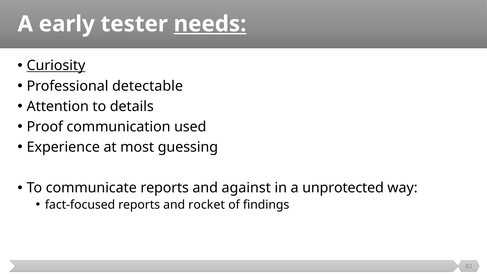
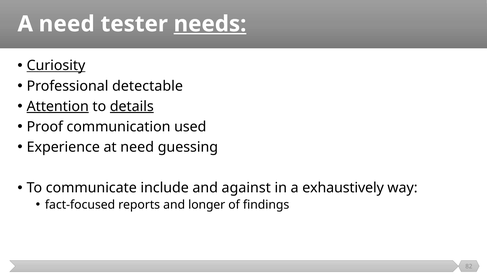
A early: early -> need
Attention underline: none -> present
details underline: none -> present
at most: most -> need
communicate reports: reports -> include
unprotected: unprotected -> exhaustively
rocket: rocket -> longer
